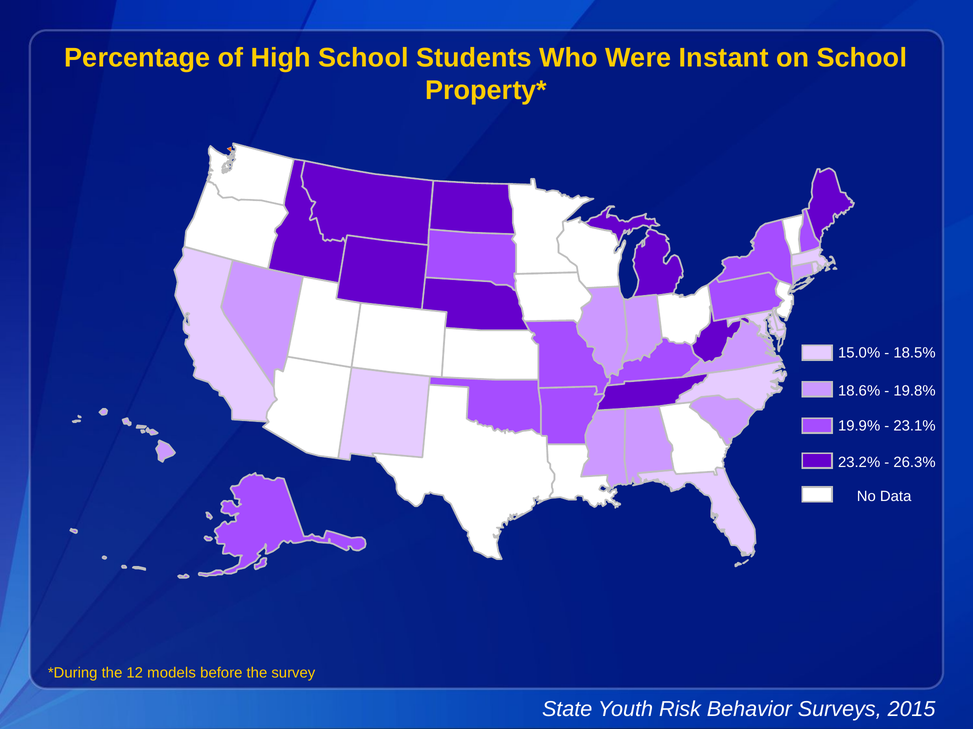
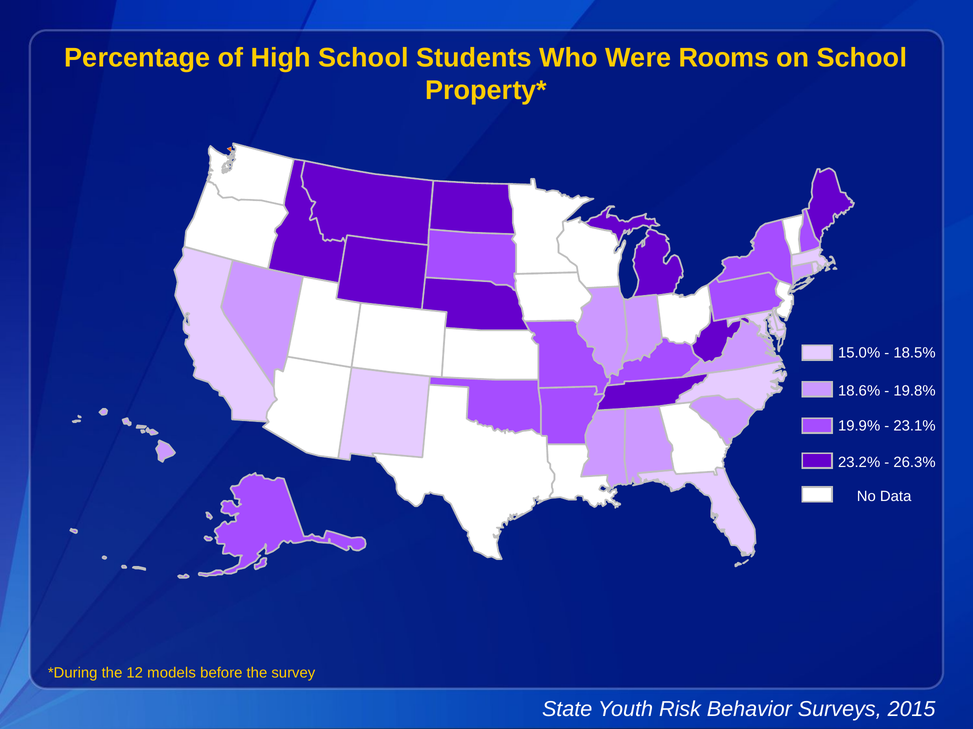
Instant: Instant -> Rooms
